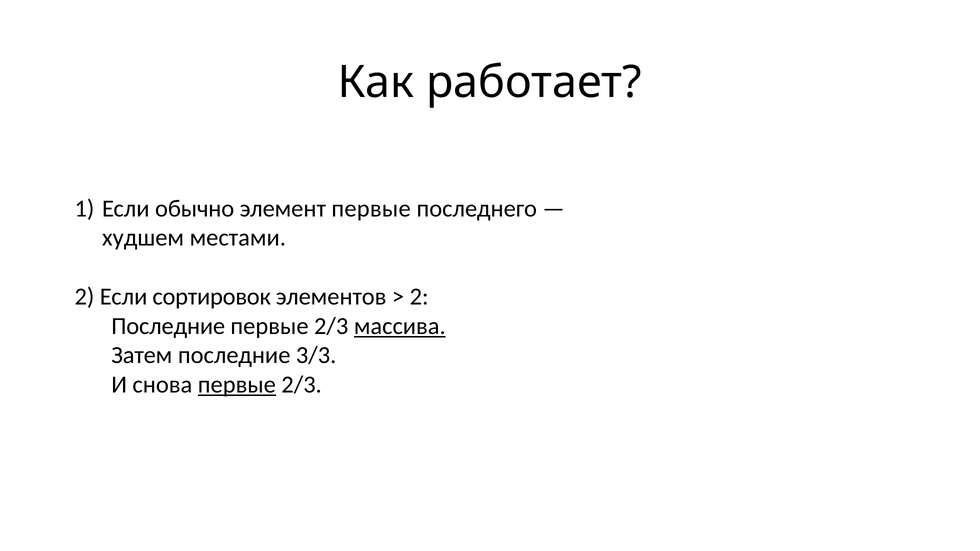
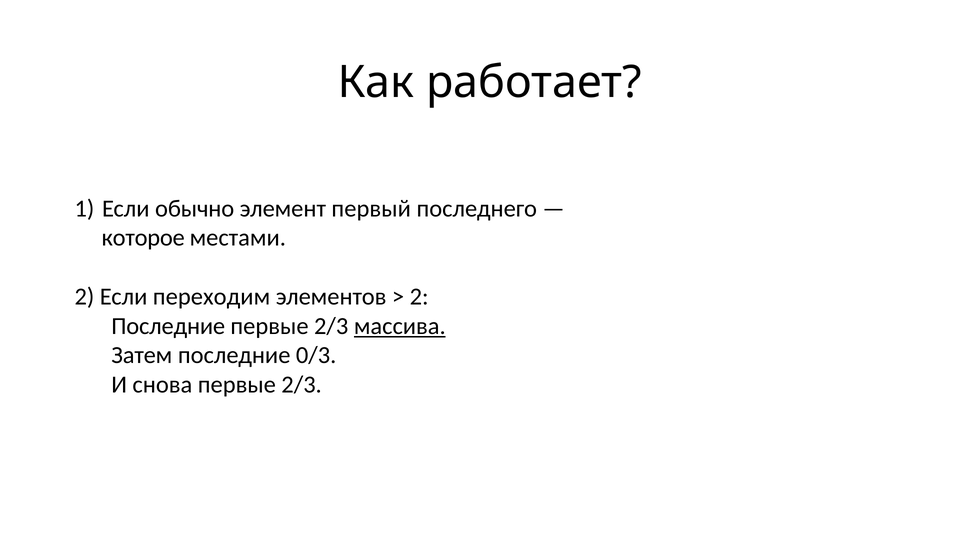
элемент первые: первые -> первый
худшем: худшем -> которое
сортировок: сортировок -> переходим
3/3: 3/3 -> 0/3
первые at (237, 385) underline: present -> none
